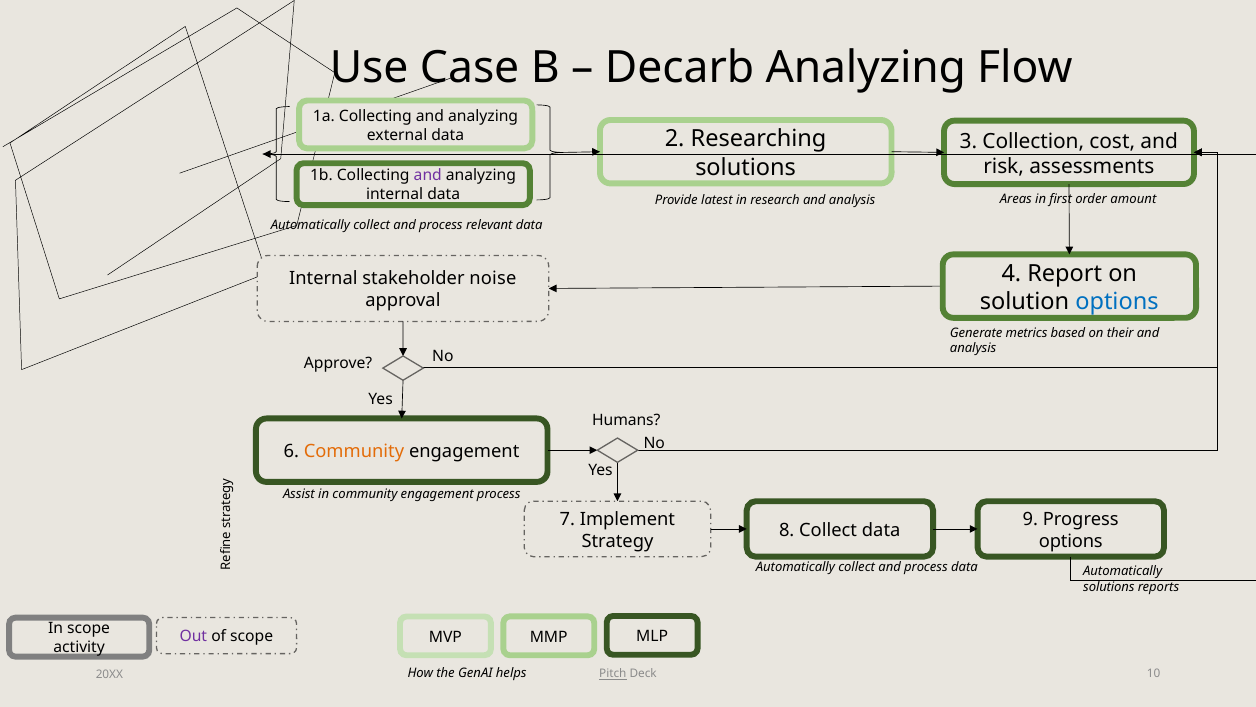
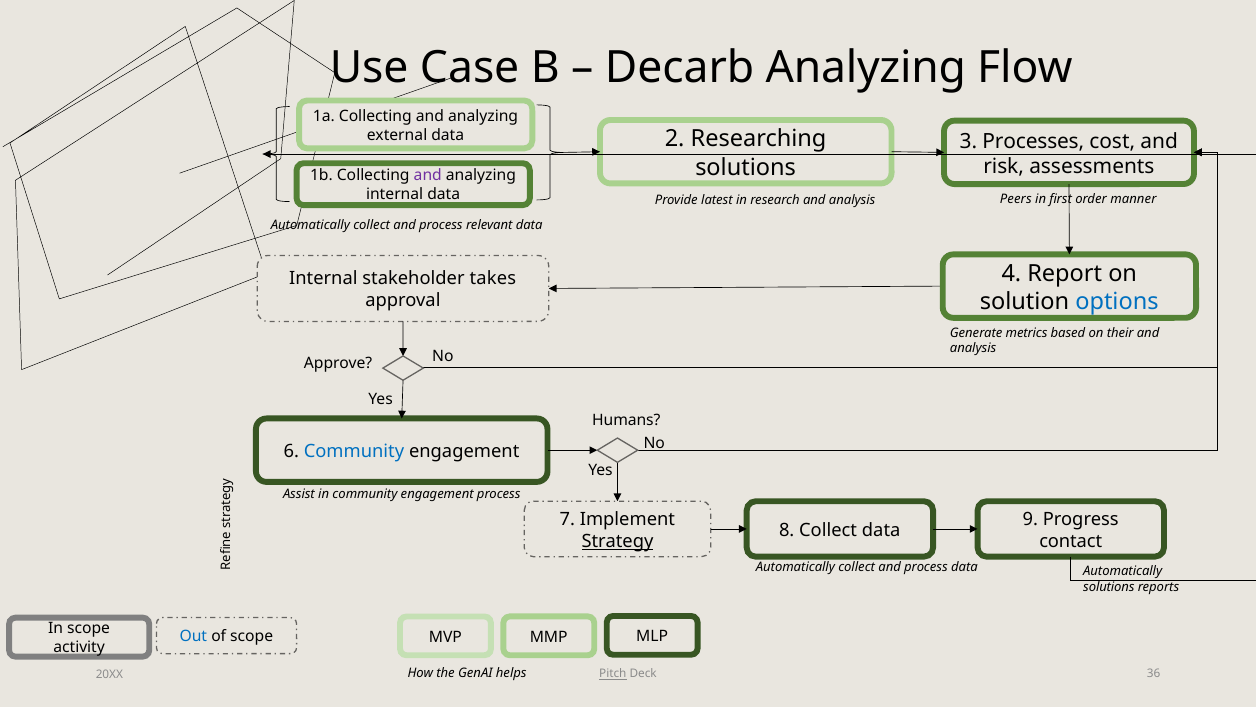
Collection: Collection -> Processes
Areas: Areas -> Peers
amount: amount -> manner
noise: noise -> takes
Community at (354, 451) colour: orange -> blue
Strategy underline: none -> present
options at (1071, 541): options -> contact
Out colour: purple -> blue
10: 10 -> 36
